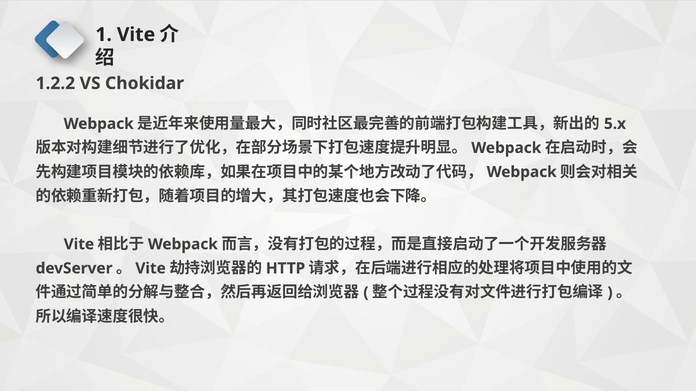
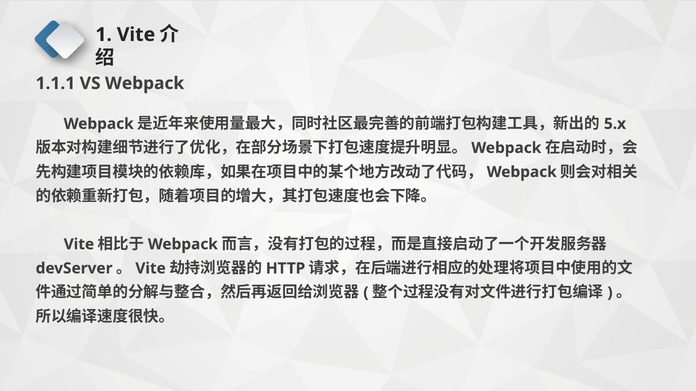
1.2.2: 1.2.2 -> 1.1.1
VS Chokidar: Chokidar -> Webpack
